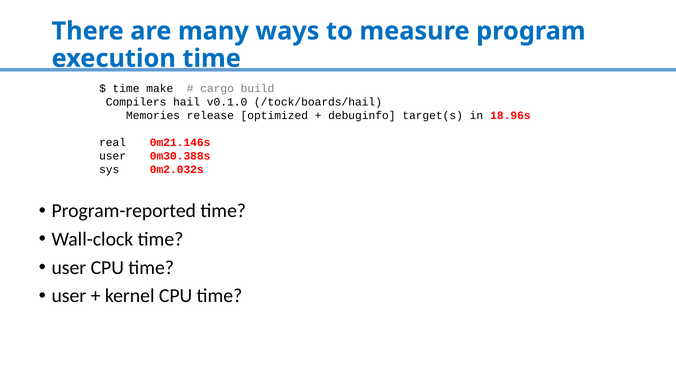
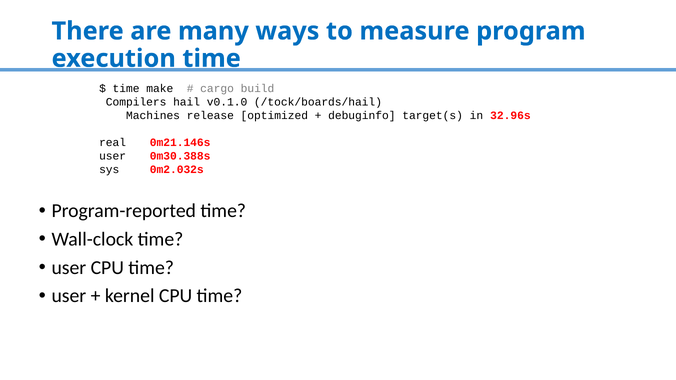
Memories: Memories -> Machines
18.96s: 18.96s -> 32.96s
